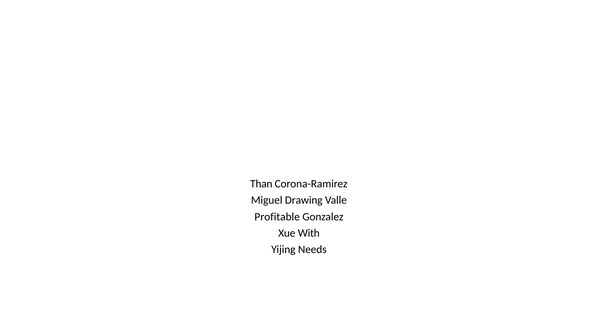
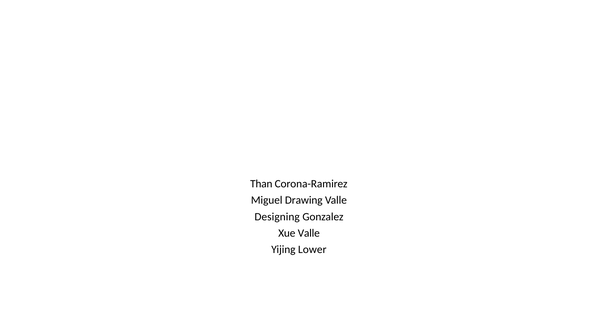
Profitable: Profitable -> Designing
Xue With: With -> Valle
Needs: Needs -> Lower
